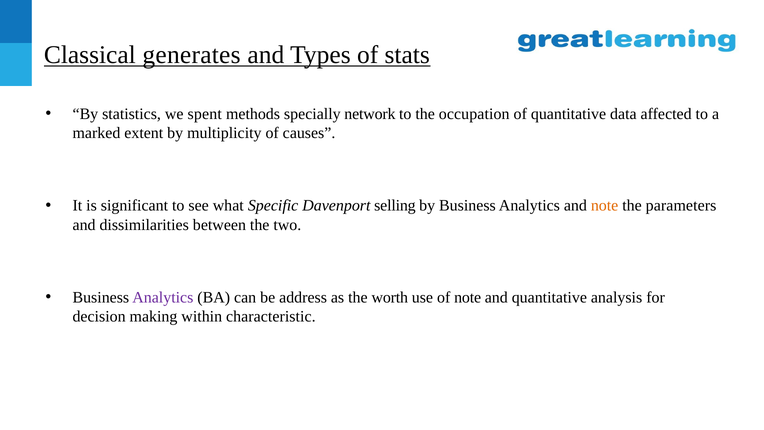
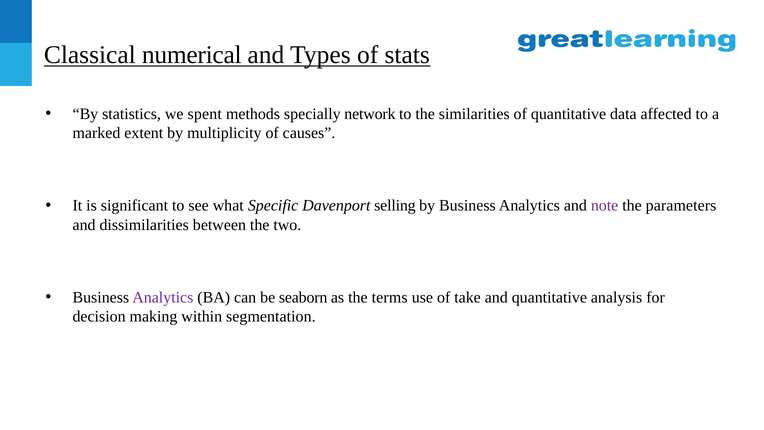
generates: generates -> numerical
occupation: occupation -> similarities
note at (605, 206) colour: orange -> purple
address: address -> seaborn
worth: worth -> terms
of note: note -> take
characteristic: characteristic -> segmentation
